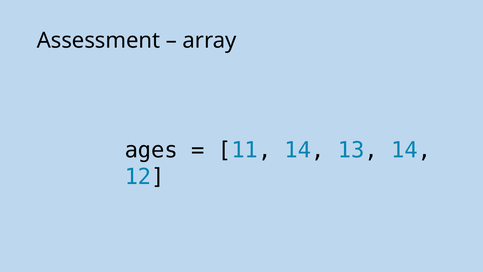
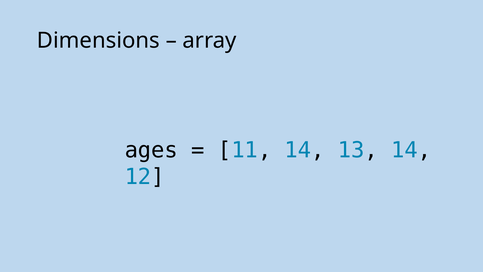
Assessment: Assessment -> Dimensions
